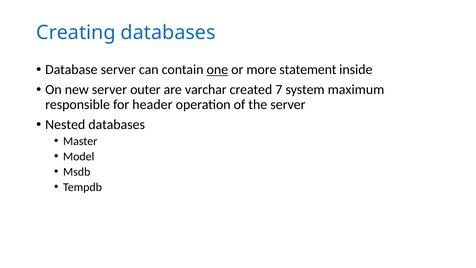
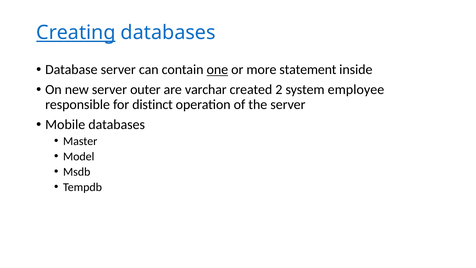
Creating underline: none -> present
7: 7 -> 2
maximum: maximum -> employee
header: header -> distinct
Nested: Nested -> Mobile
